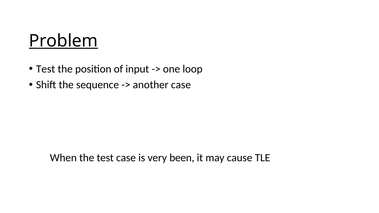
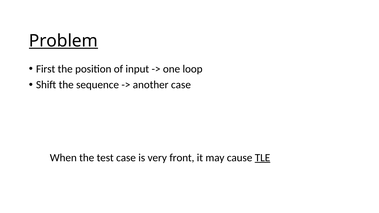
Test at (46, 69): Test -> First
been: been -> front
TLE underline: none -> present
